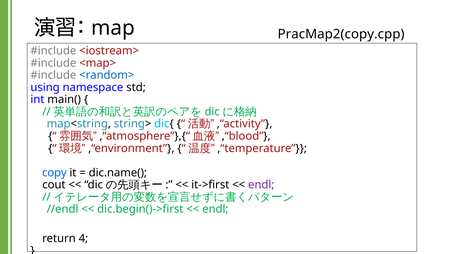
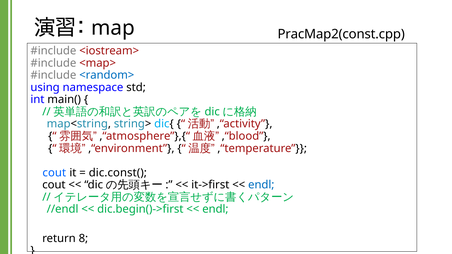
PracMap2(copy.cpp: PracMap2(copy.cpp -> PracMap2(const.cpp
copy at (54, 173): copy -> cout
dic.name(: dic.name( -> dic.const(
endl at (261, 185) colour: purple -> blue
4: 4 -> 8
